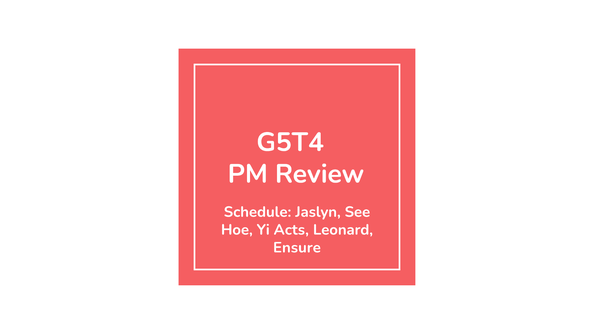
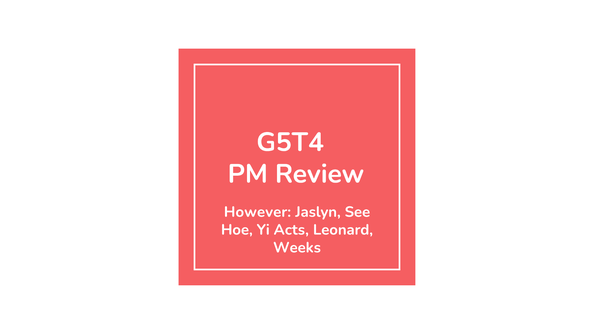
Schedule: Schedule -> However
Ensure: Ensure -> Weeks
